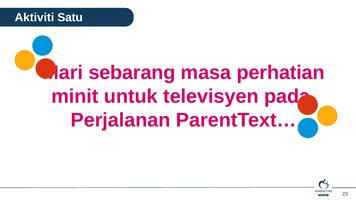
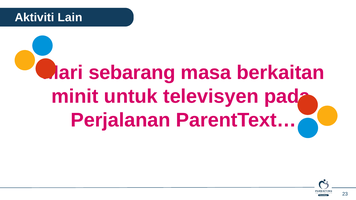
Satu: Satu -> Lain
perhatian: perhatian -> berkaitan
